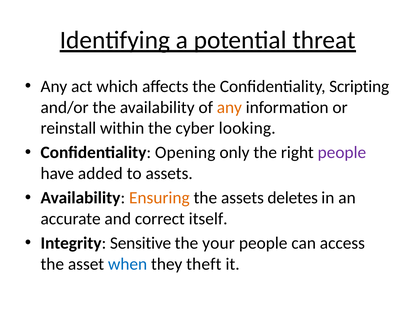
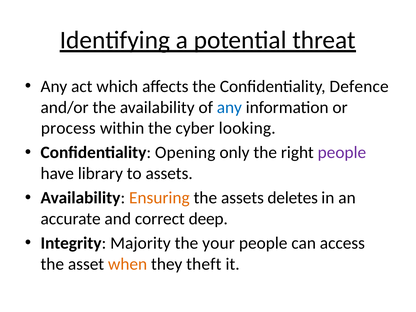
Scripting: Scripting -> Defence
any at (229, 107) colour: orange -> blue
reinstall: reinstall -> process
added: added -> library
itself: itself -> deep
Sensitive: Sensitive -> Majority
when colour: blue -> orange
